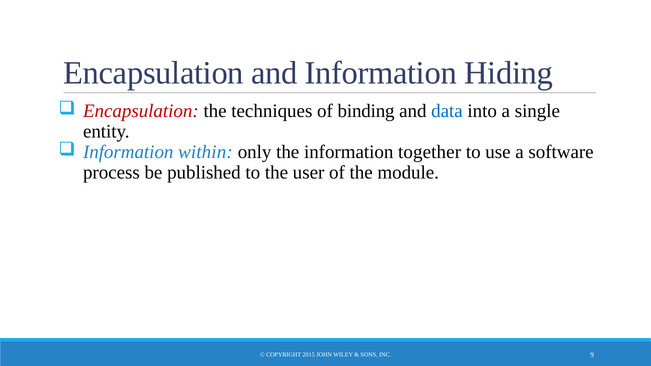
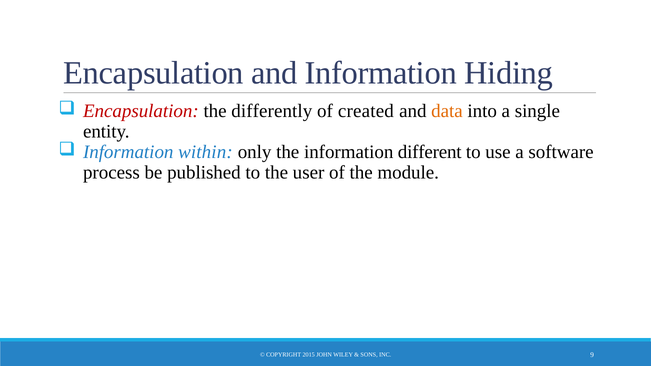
techniques: techniques -> differently
binding: binding -> created
data colour: blue -> orange
together: together -> different
